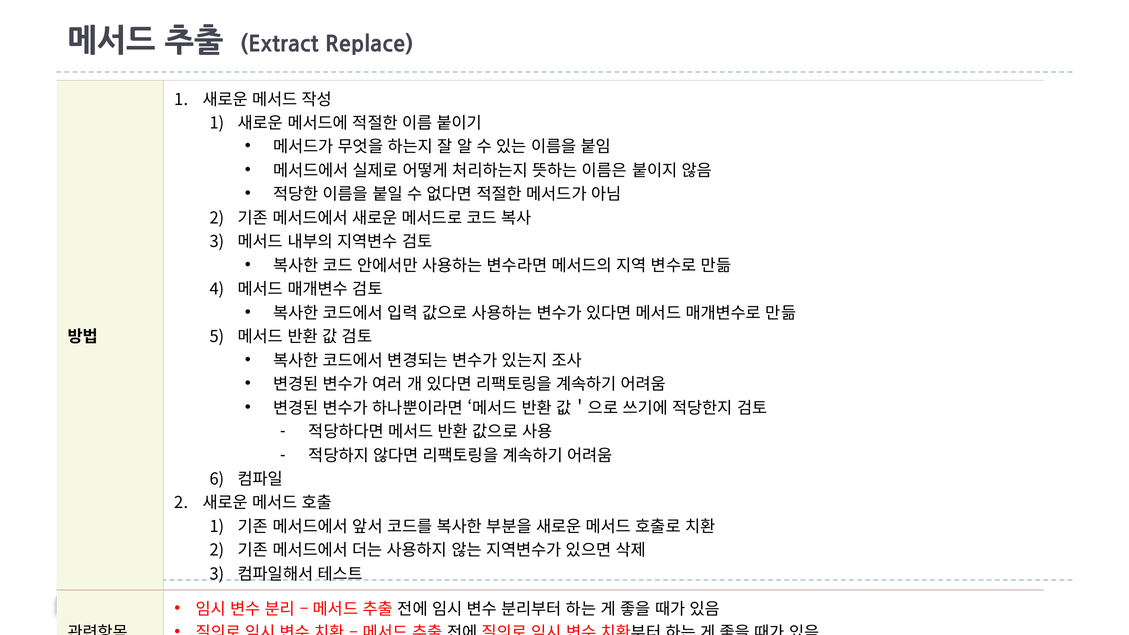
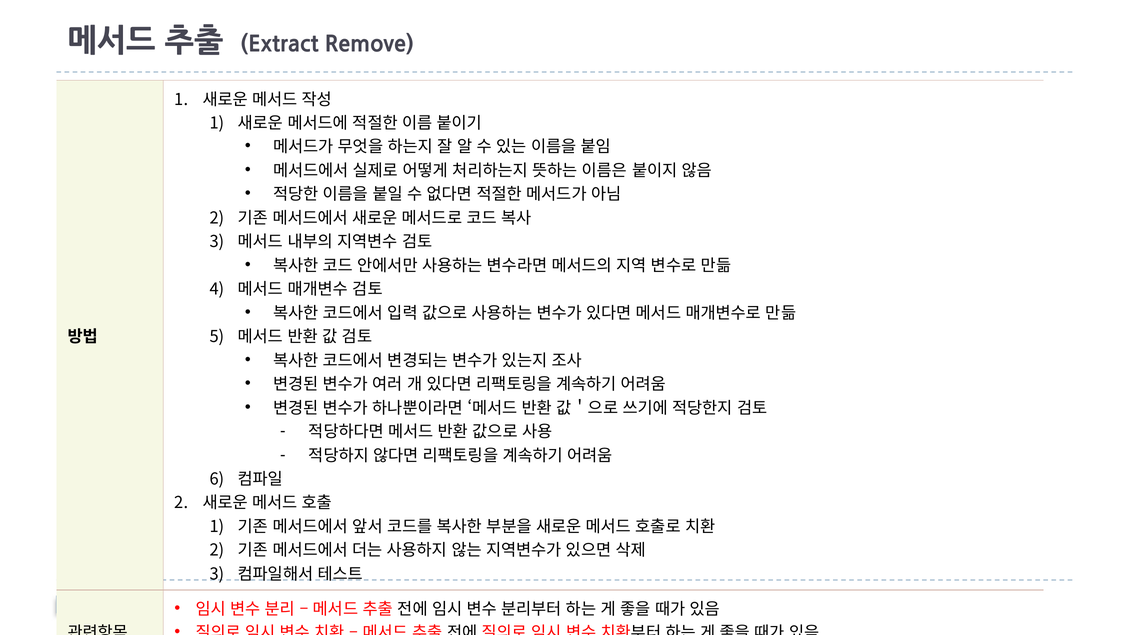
Replace: Replace -> Remove
